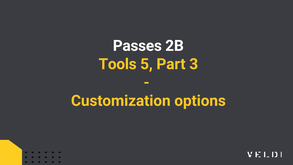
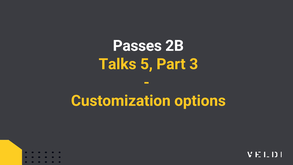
Tools: Tools -> Talks
